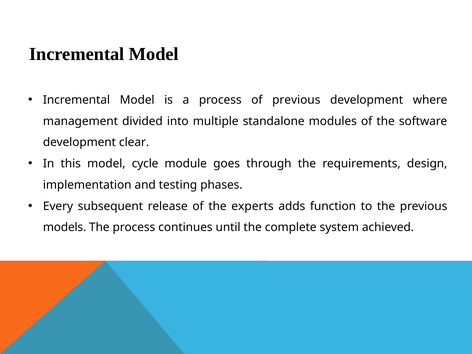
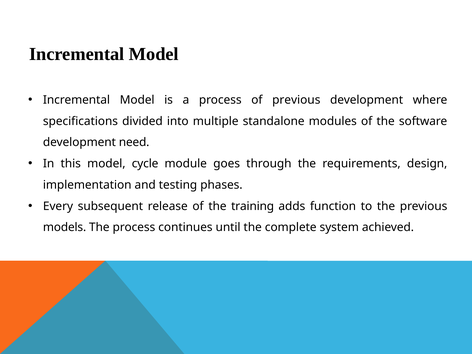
management: management -> specifications
clear: clear -> need
experts: experts -> training
